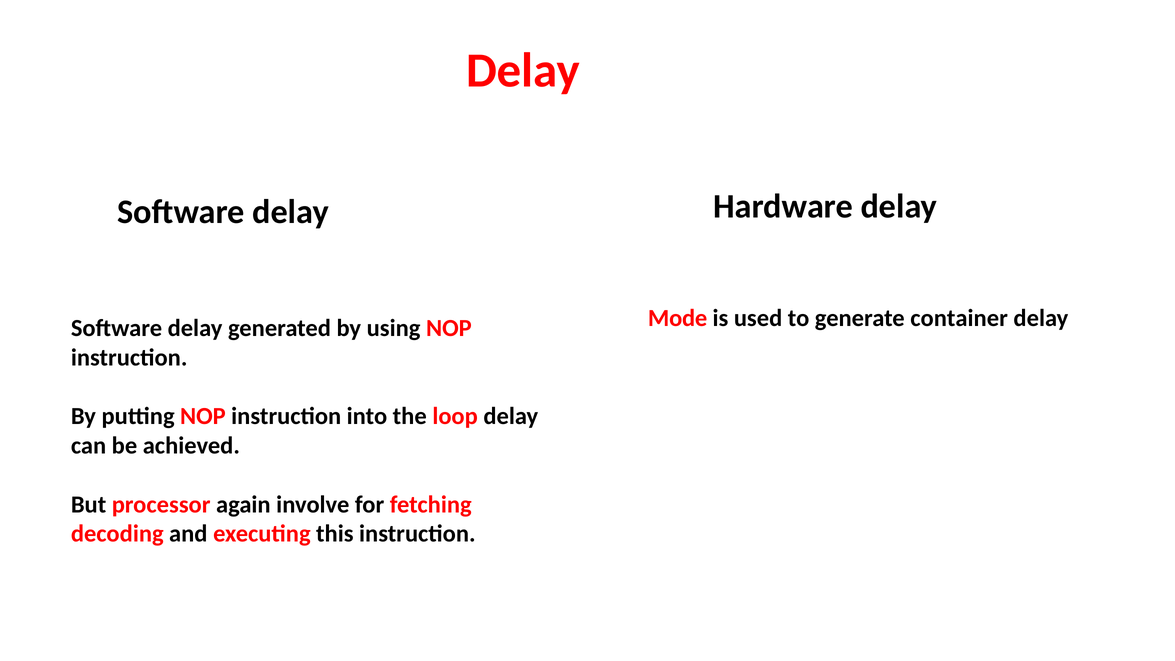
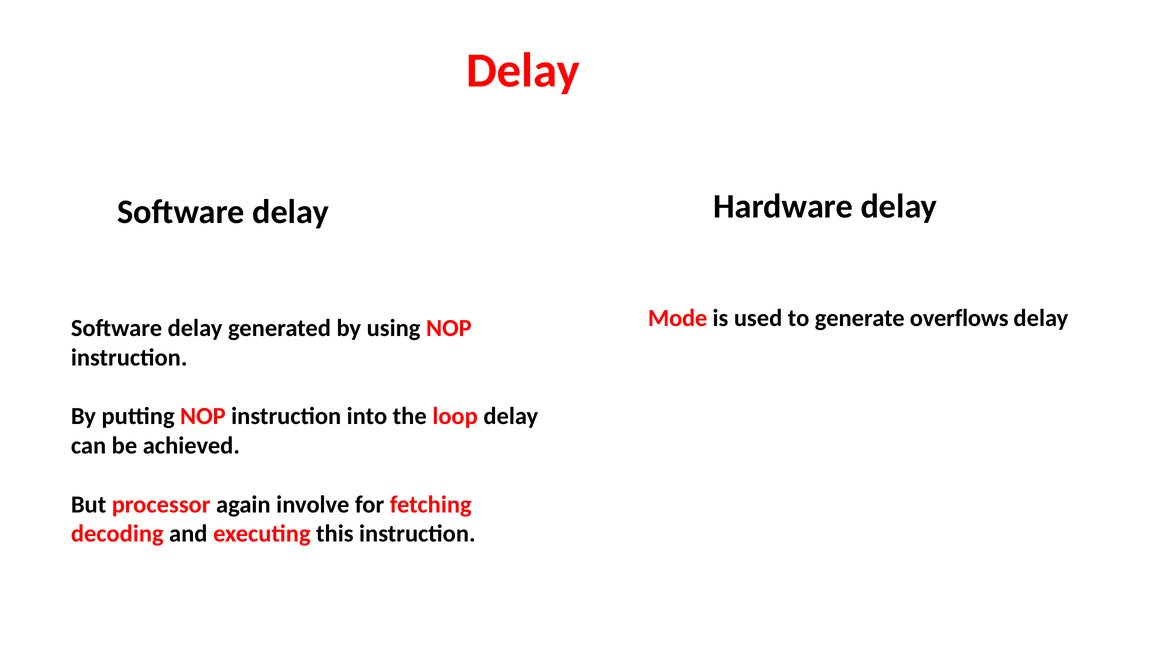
container: container -> overflows
